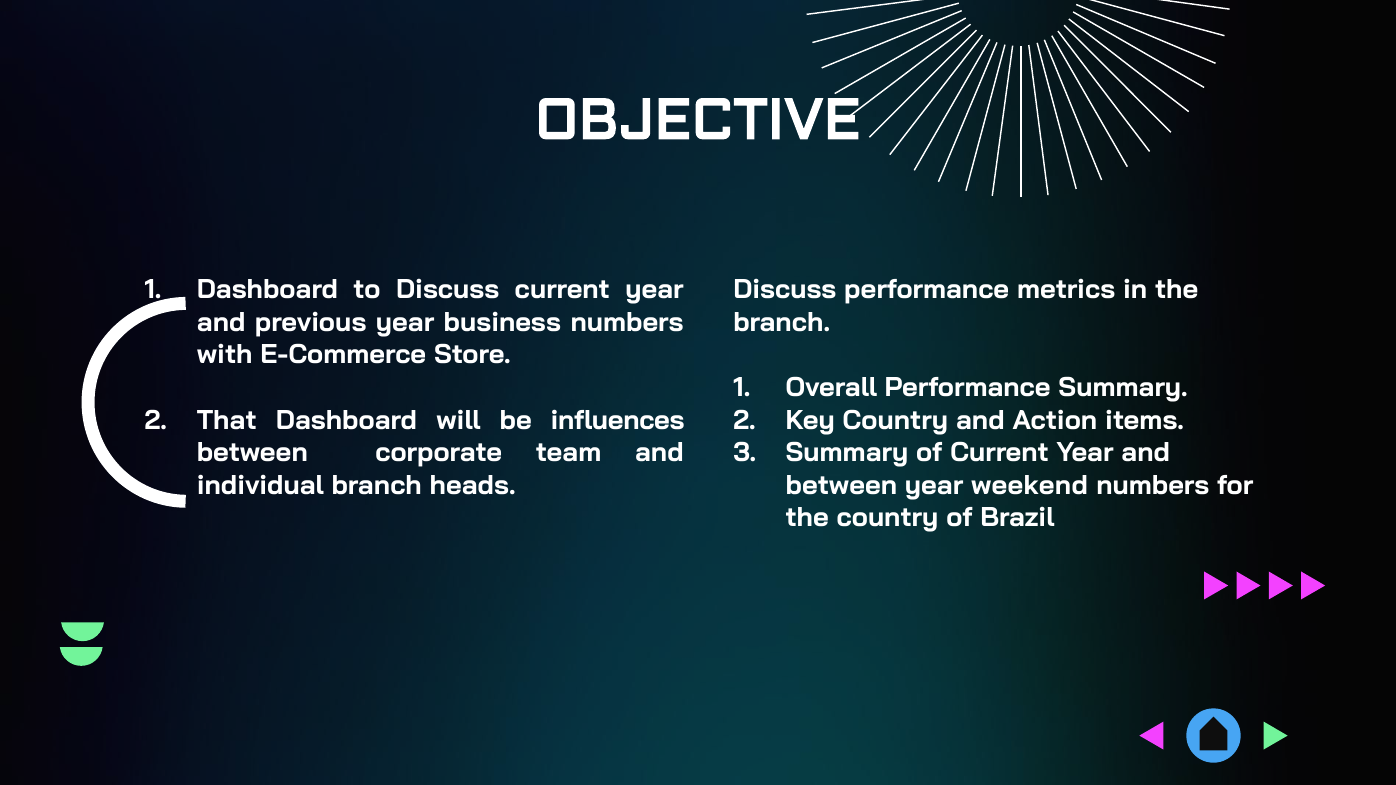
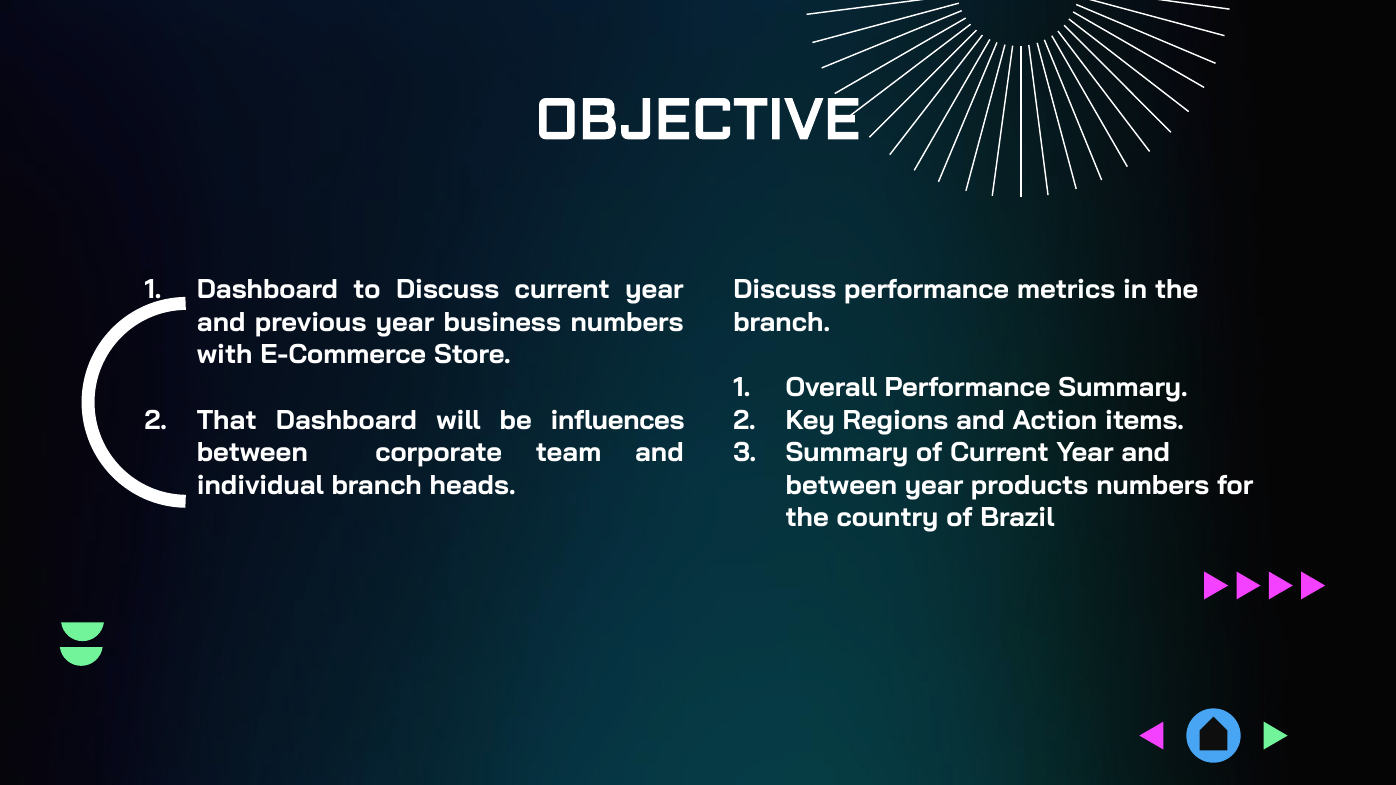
Key Country: Country -> Regions
weekend: weekend -> products
